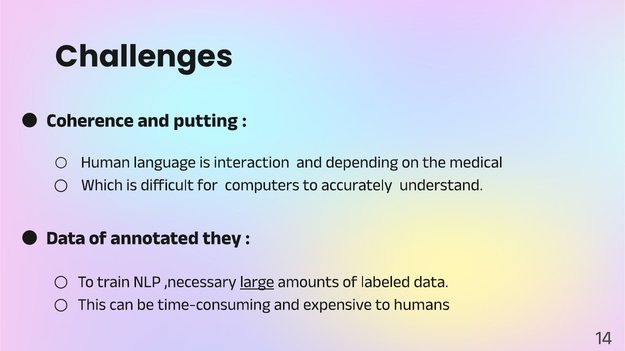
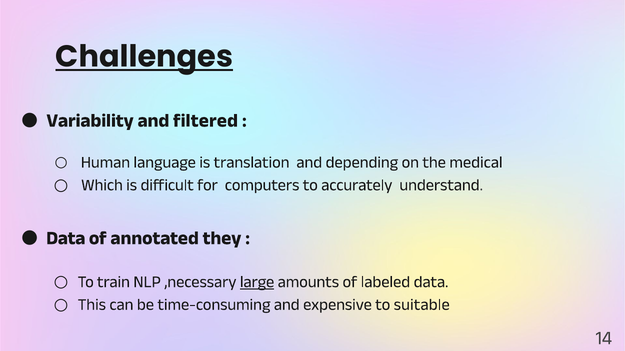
Challenges underline: none -> present
Coherence: Coherence -> Variability
putting: putting -> filtered
interaction: interaction -> translation
humans: humans -> suitable
